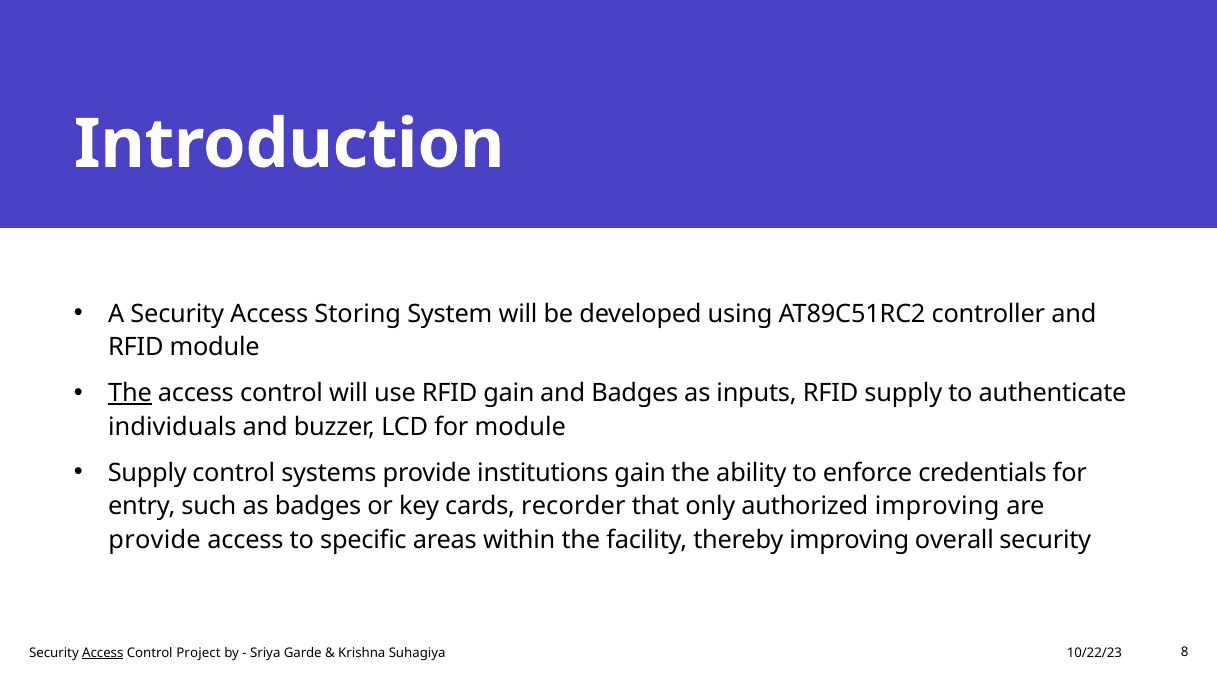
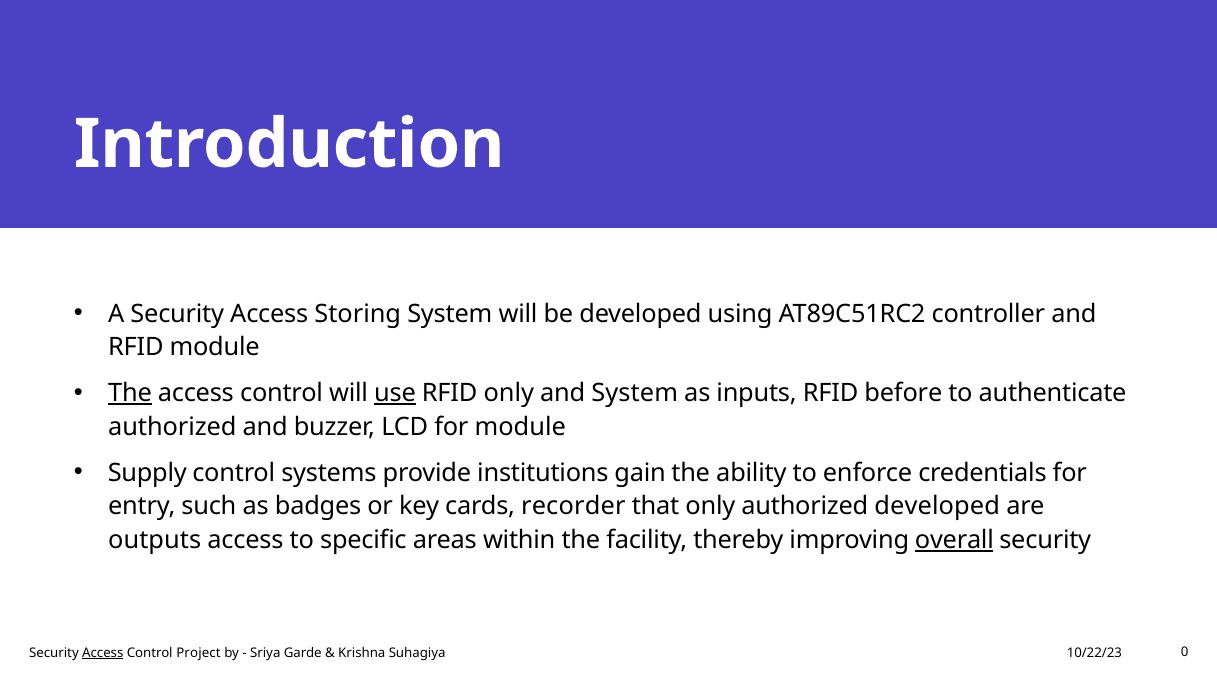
use underline: none -> present
RFID gain: gain -> only
and Badges: Badges -> System
RFID supply: supply -> before
individuals at (172, 427): individuals -> authorized
authorized improving: improving -> developed
provide at (155, 540): provide -> outputs
overall underline: none -> present
8: 8 -> 0
